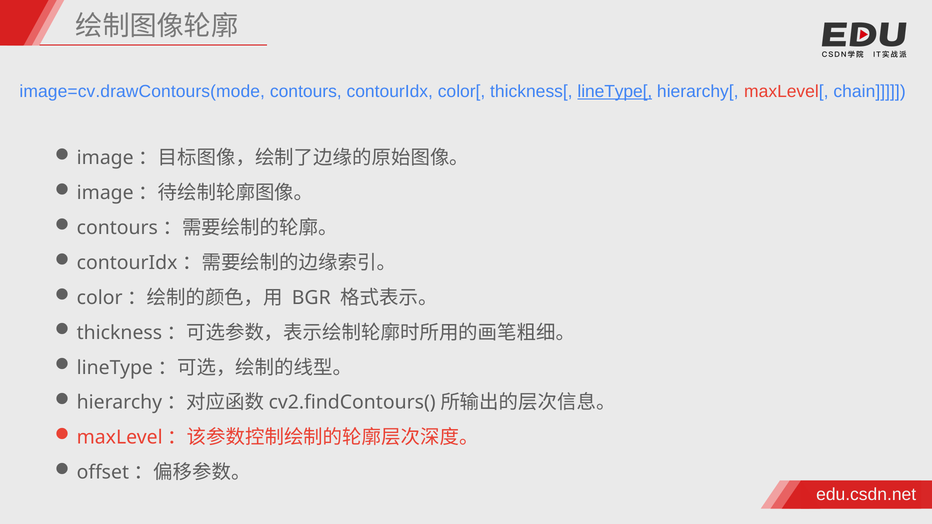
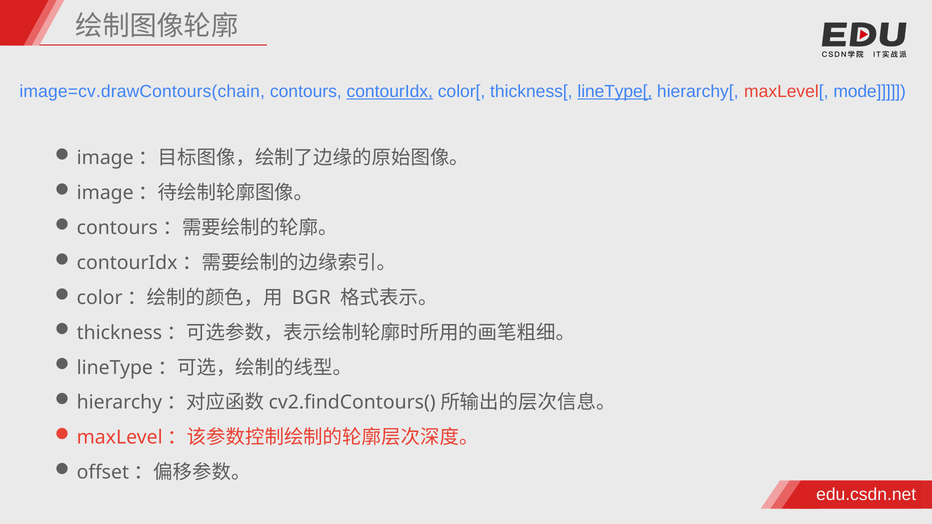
image=cv.drawContours(mode: image=cv.drawContours(mode -> image=cv.drawContours(chain
contourIdx at (390, 91) underline: none -> present
chain: chain -> mode
